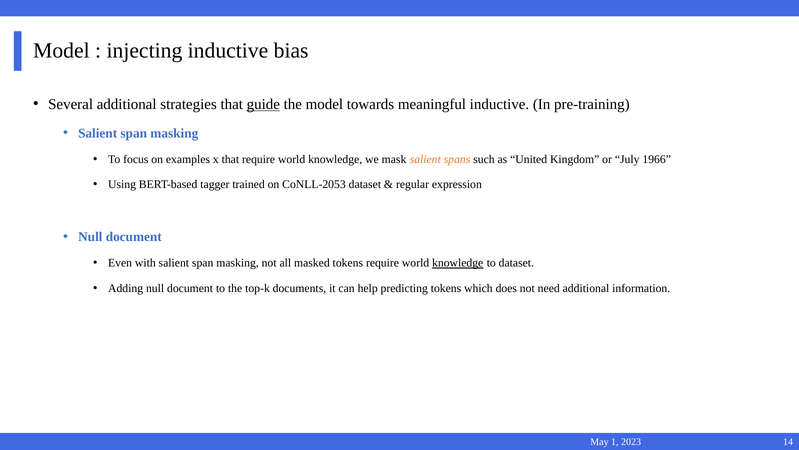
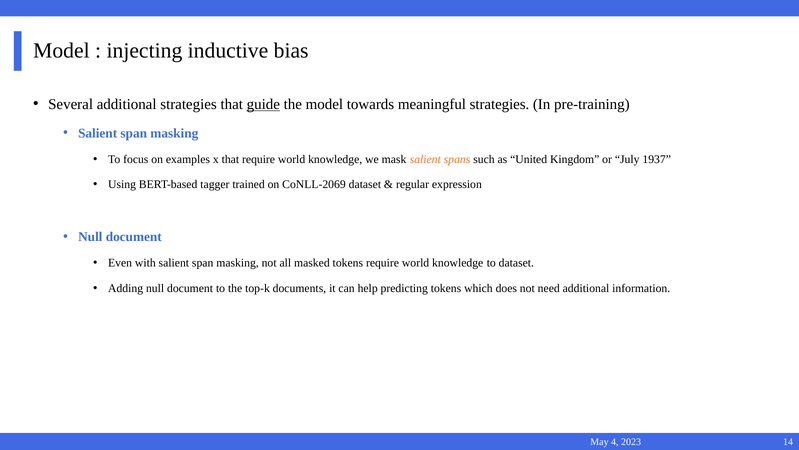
meaningful inductive: inductive -> strategies
1966: 1966 -> 1937
CoNLL-2053: CoNLL-2053 -> CoNLL-2069
knowledge at (458, 263) underline: present -> none
1: 1 -> 4
